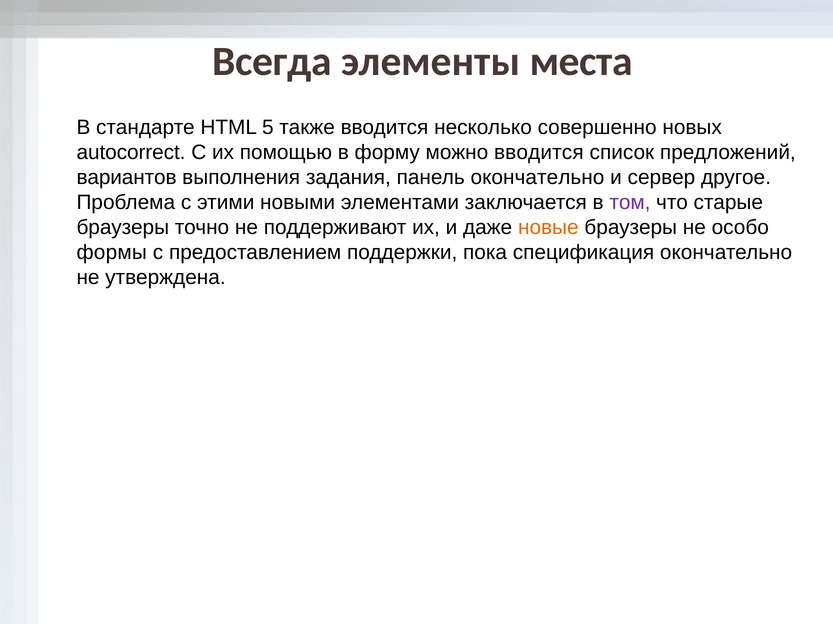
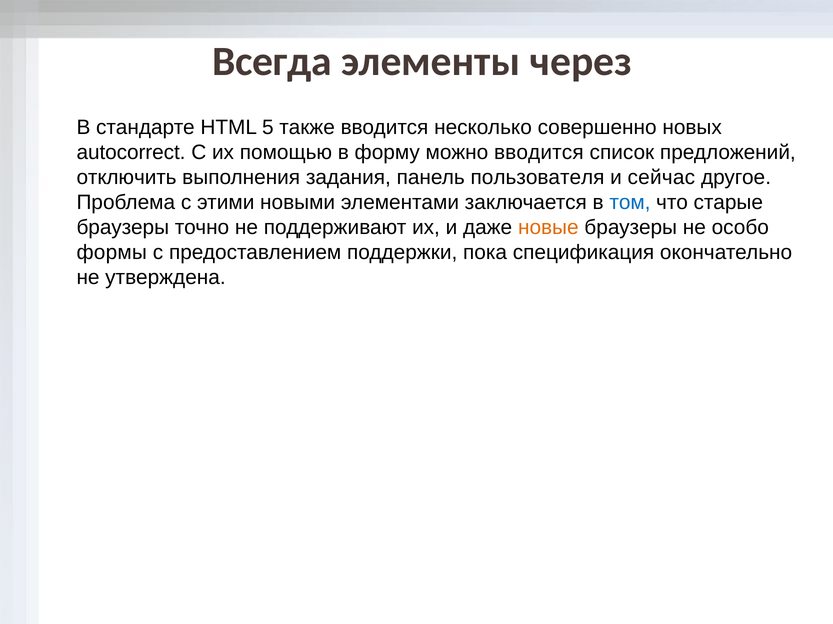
места: места -> через
вариантов: вариантов -> отключить
панель окончательно: окончательно -> пользователя
сервер: сервер -> сейчас
том colour: purple -> blue
